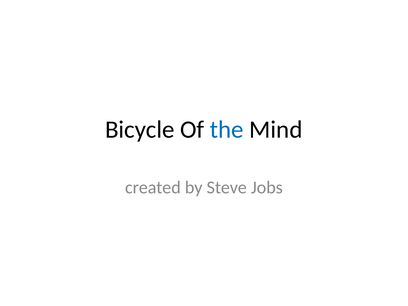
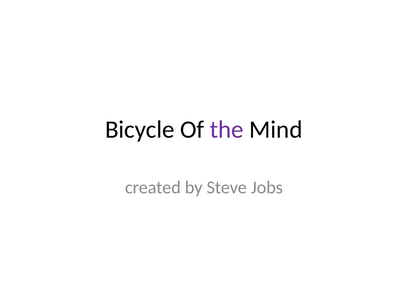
the colour: blue -> purple
